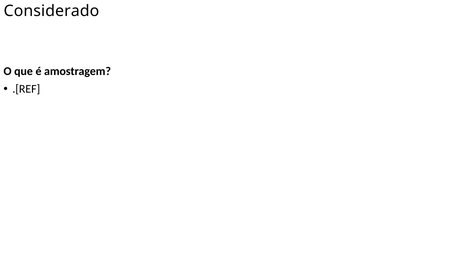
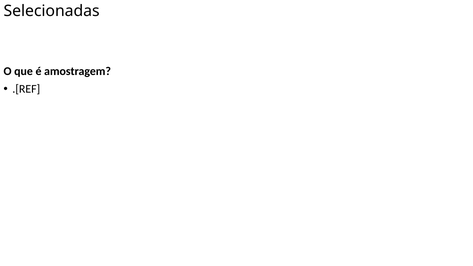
Considerado: Considerado -> Selecionadas
